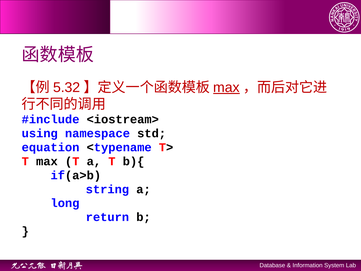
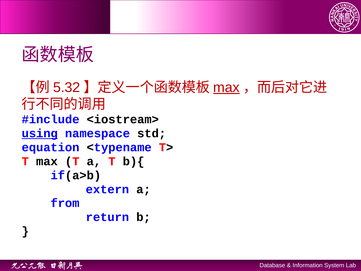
using underline: none -> present
string: string -> extern
long: long -> from
